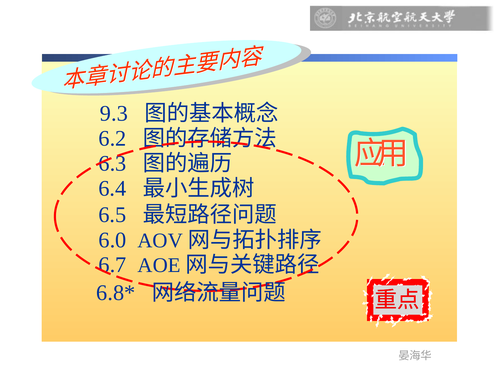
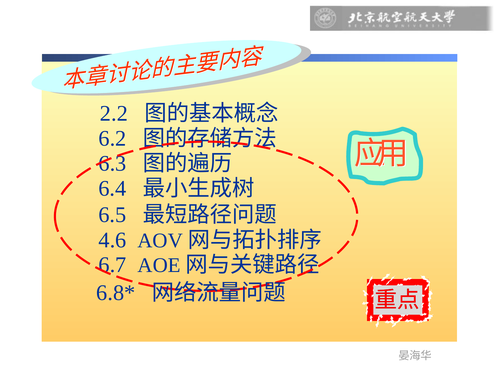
9.3: 9.3 -> 2.2
6.0: 6.0 -> 4.6
